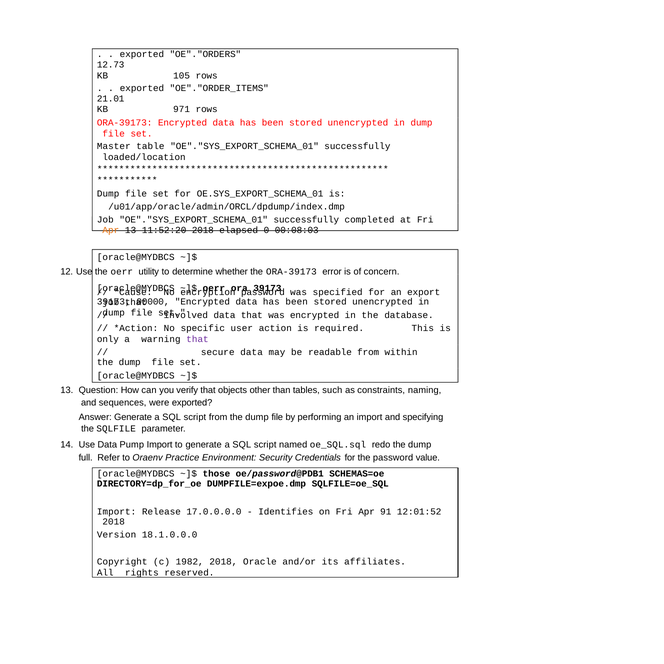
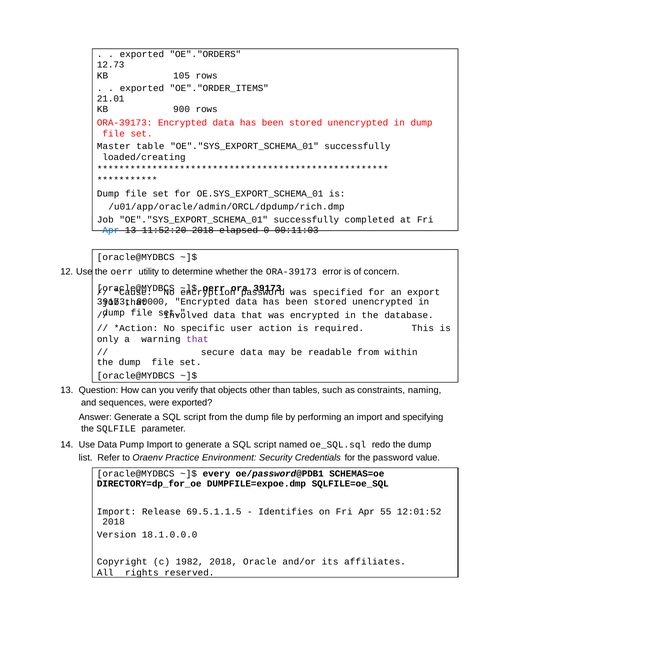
971: 971 -> 900
loaded/location: loaded/location -> loaded/creating
/u01/app/oracle/admin/ORCL/dpdump/index.dmp: /u01/app/oracle/admin/ORCL/dpdump/index.dmp -> /u01/app/oracle/admin/ORCL/dpdump/rich.dmp
Apr at (111, 230) colour: orange -> blue
00:08:03: 00:08:03 -> 00:11:03
full: full -> list
those: those -> every
17.0.0.0.0: 17.0.0.0.0 -> 69.5.1.1.5
91: 91 -> 55
